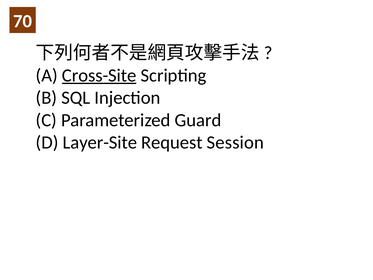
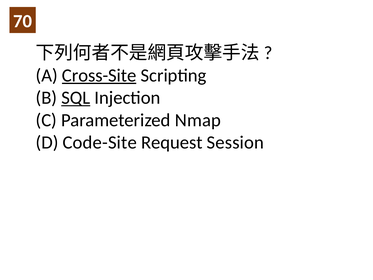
SQL underline: none -> present
Guard: Guard -> Nmap
Layer-Site: Layer-Site -> Code-Site
